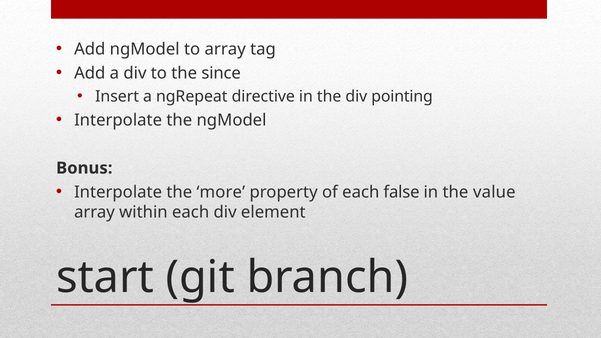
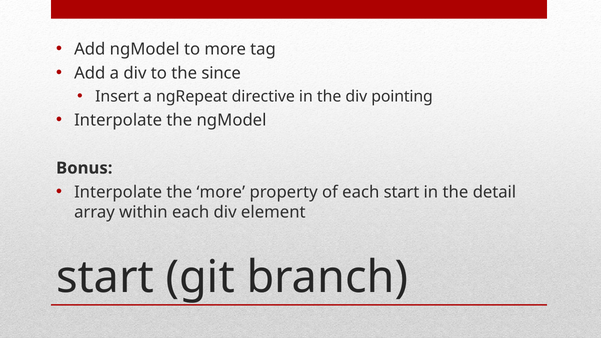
to array: array -> more
each false: false -> start
value: value -> detail
